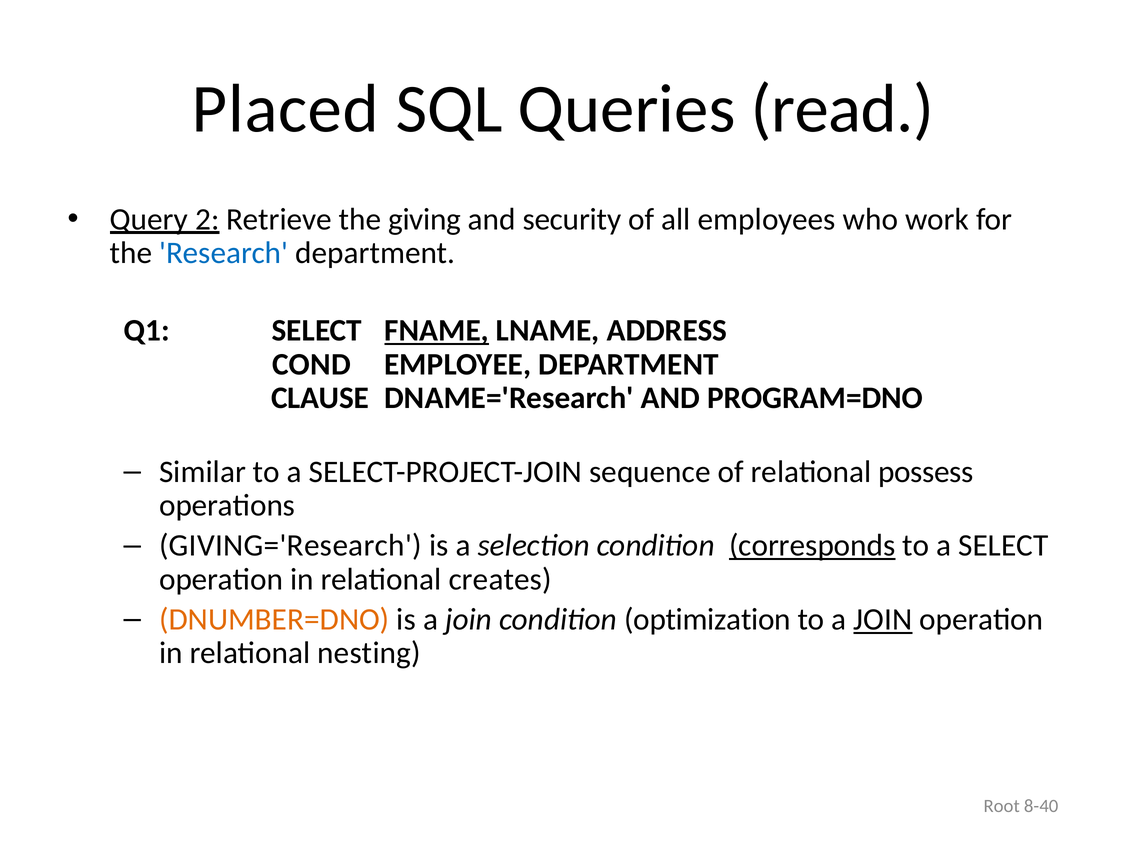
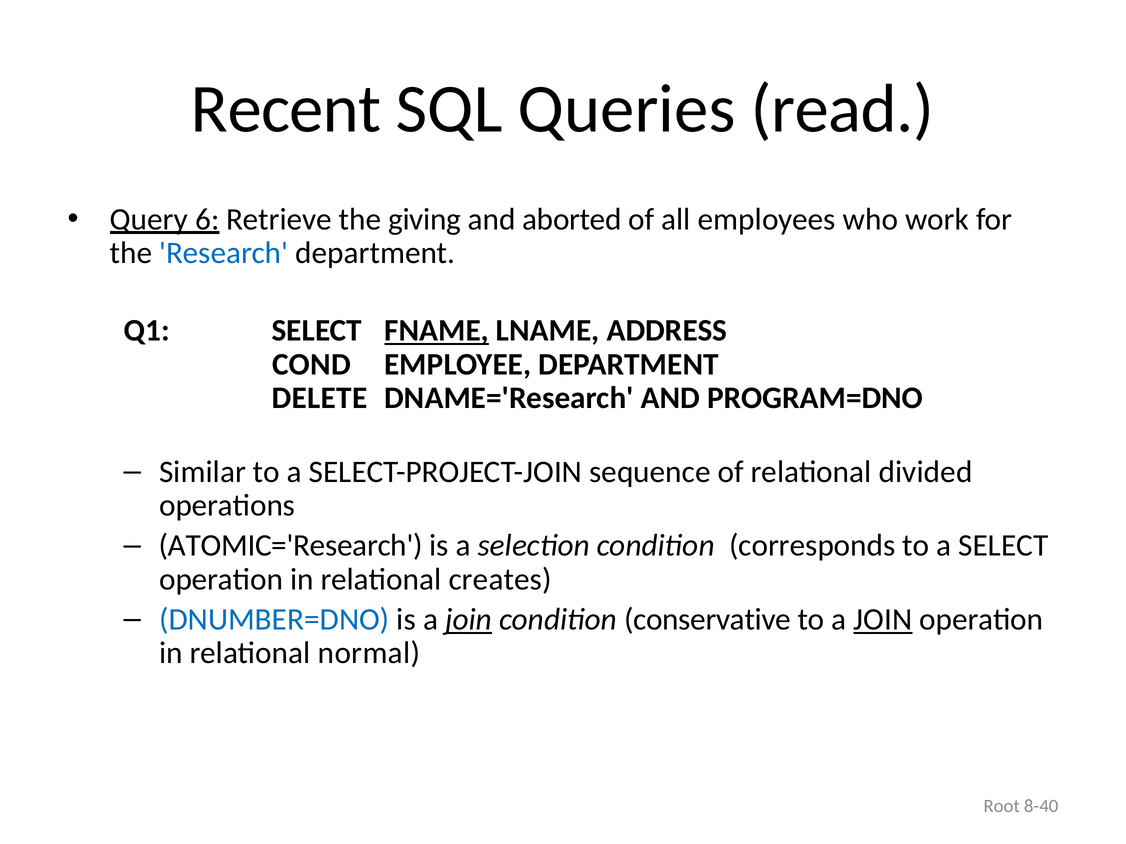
Placed: Placed -> Recent
2: 2 -> 6
security: security -> aborted
CLAUSE: CLAUSE -> DELETE
possess: possess -> divided
GIVING='Research: GIVING='Research -> ATOMIC='Research
corresponds underline: present -> none
DNUMBER=DNO colour: orange -> blue
join at (469, 620) underline: none -> present
optimization: optimization -> conservative
nesting: nesting -> normal
